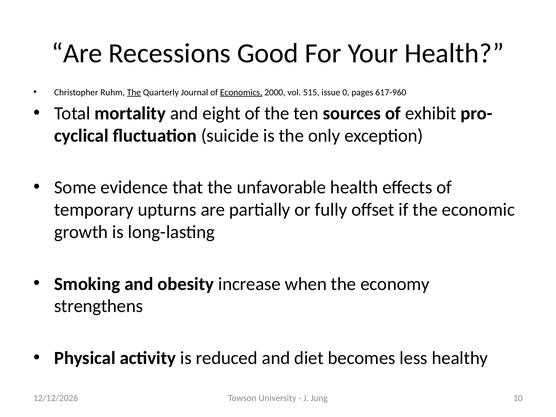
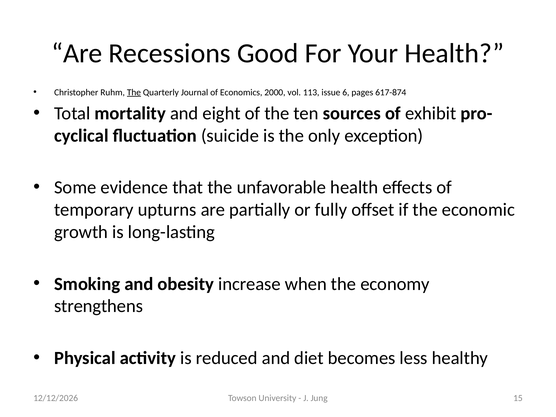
Economics underline: present -> none
515: 515 -> 113
0: 0 -> 6
617-960: 617-960 -> 617-874
10: 10 -> 15
